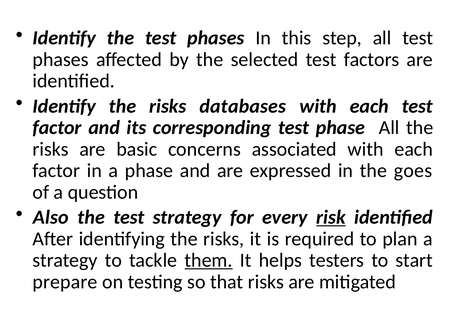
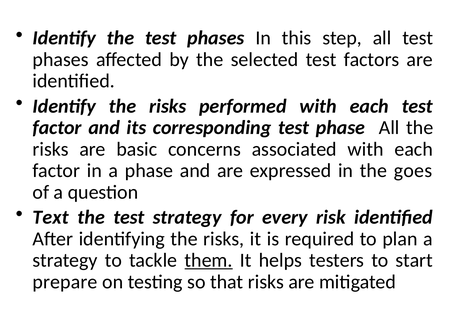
databases: databases -> performed
Also: Also -> Text
risk underline: present -> none
